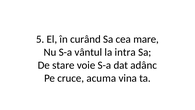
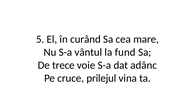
intra: intra -> fund
stare: stare -> trece
acuma: acuma -> prilejul
